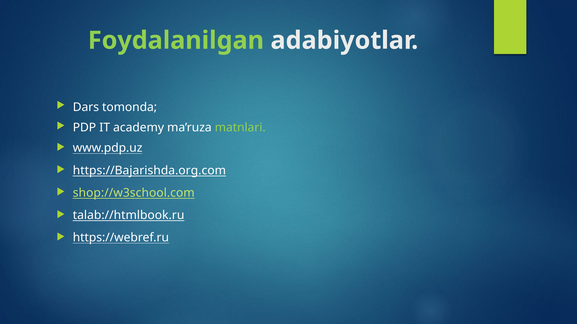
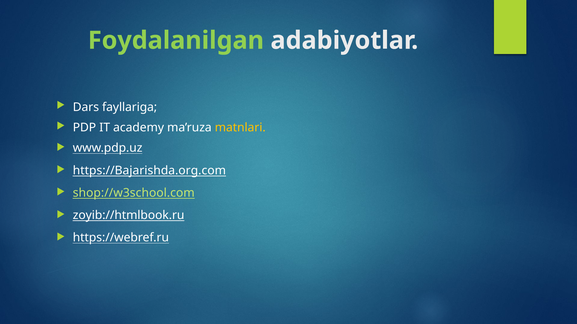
tomonda: tomonda -> fayllariga
matnlari colour: light green -> yellow
talab://htmlbook.ru: talab://htmlbook.ru -> zoyib://htmlbook.ru
